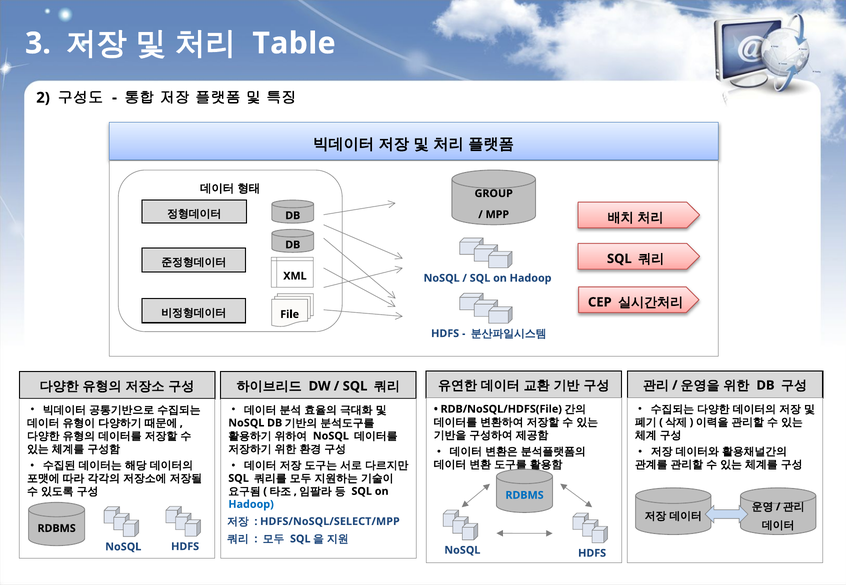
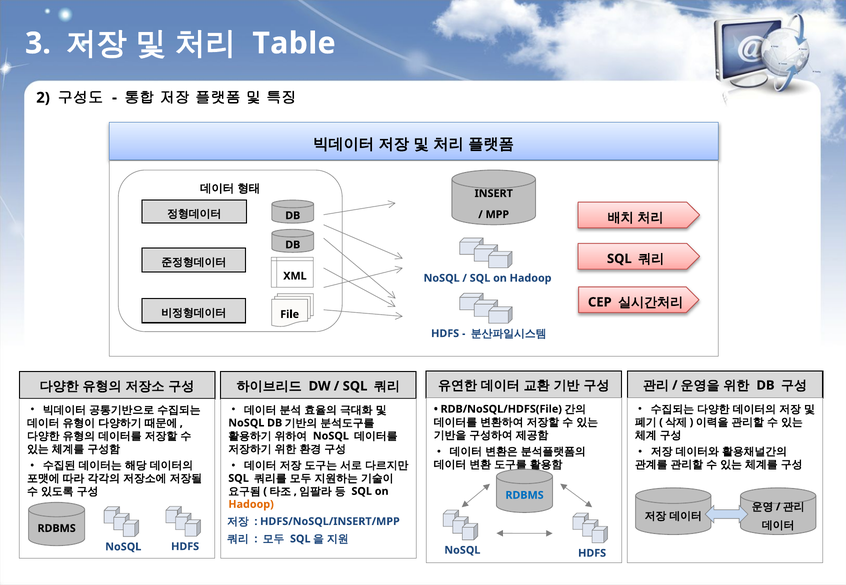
GROUP: GROUP -> INSERT
Hadoop at (251, 505) colour: blue -> orange
HDFS/NoSQL/SELECT/MPP: HDFS/NoSQL/SELECT/MPP -> HDFS/NoSQL/INSERT/MPP
